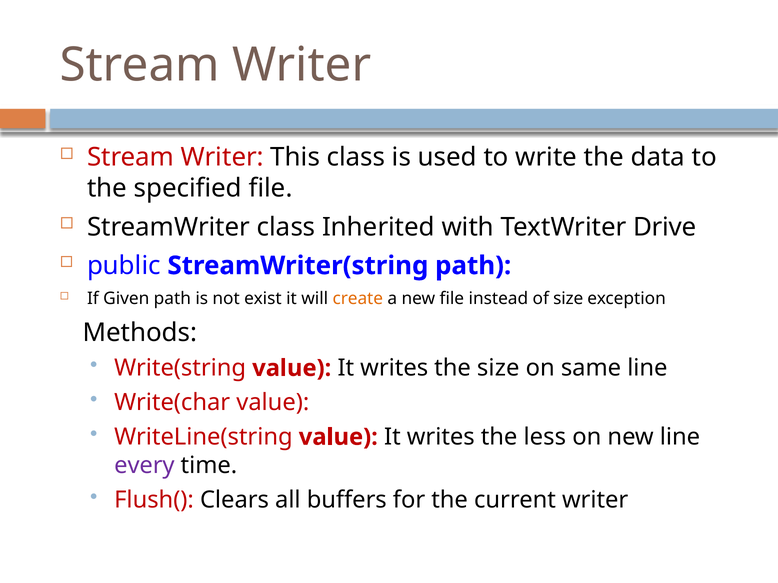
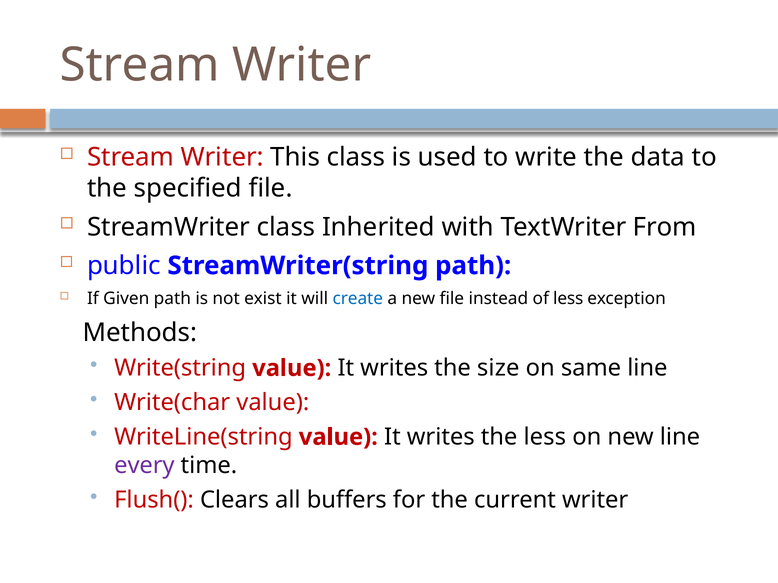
Drive: Drive -> From
create colour: orange -> blue
of size: size -> less
